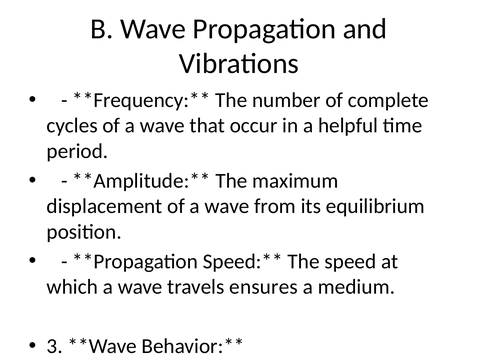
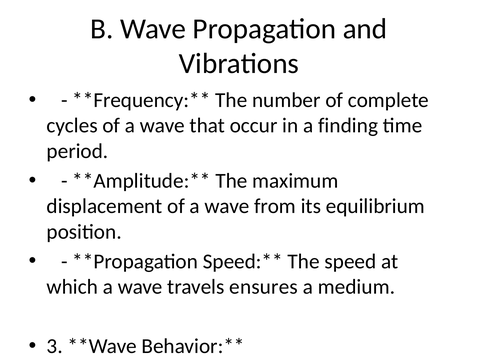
helpful: helpful -> finding
